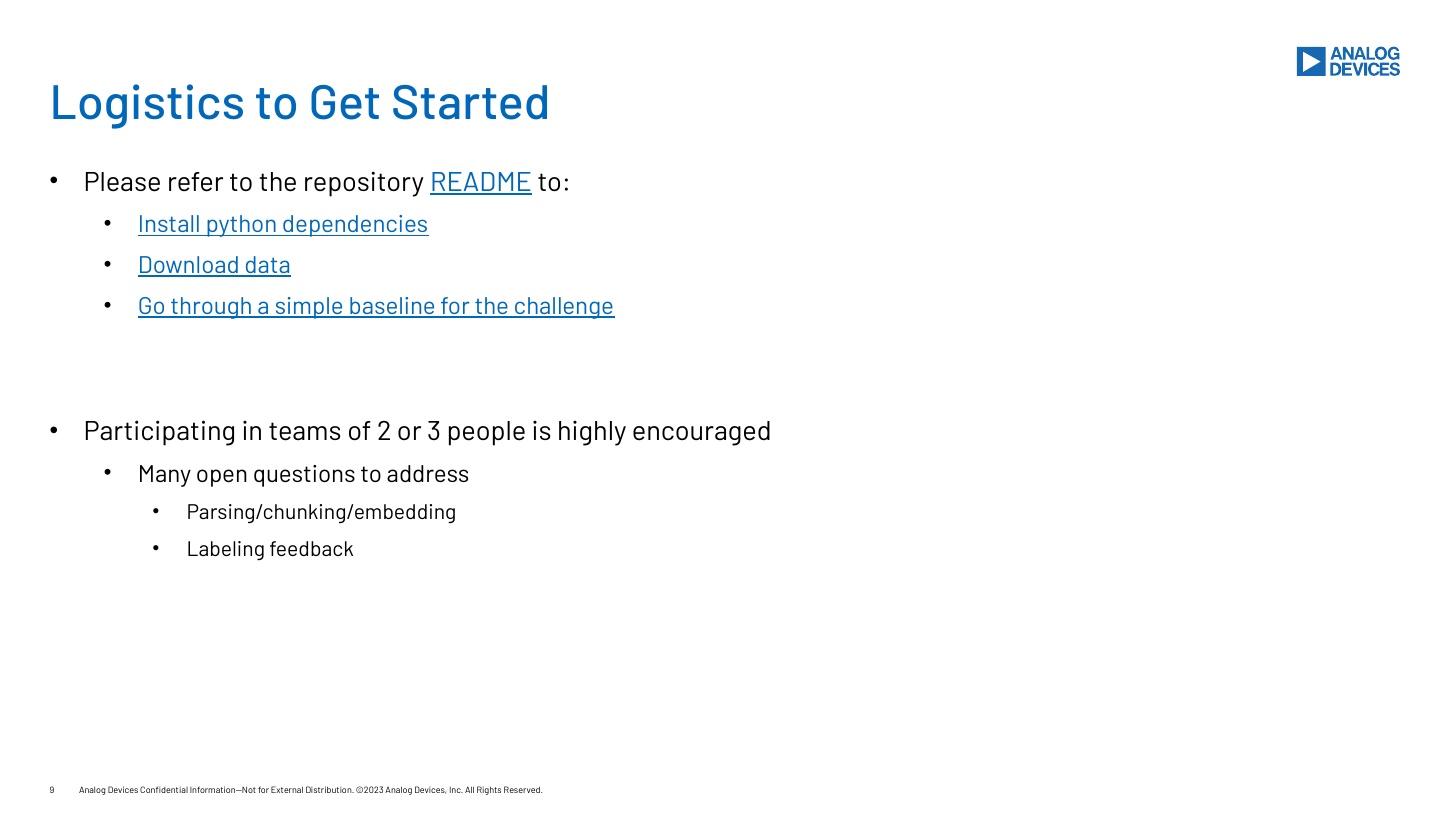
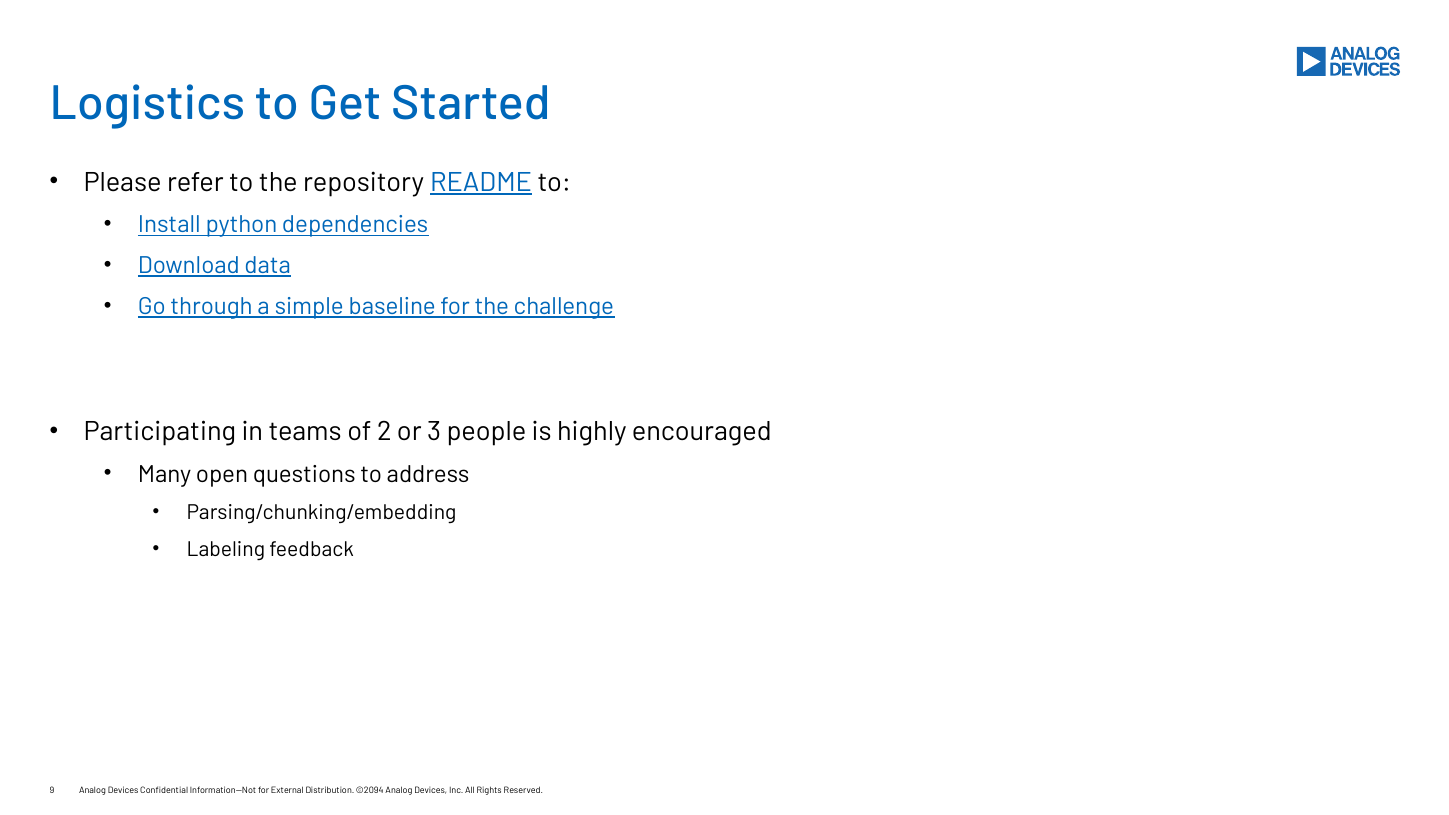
©2023: ©2023 -> ©2094
